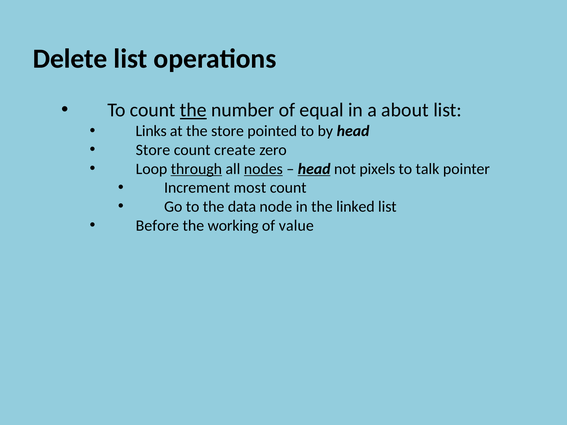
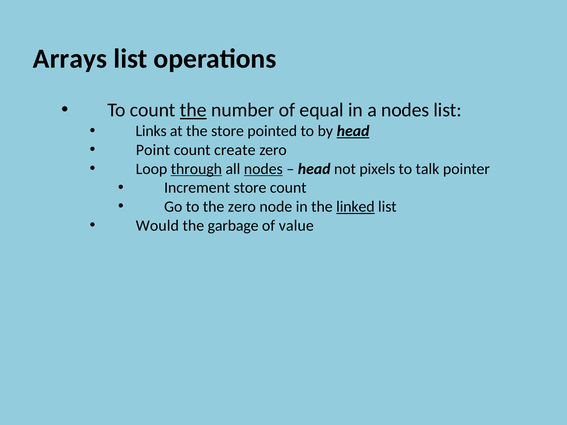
Delete: Delete -> Arrays
a about: about -> nodes
head at (353, 131) underline: none -> present
Store at (153, 150): Store -> Point
head at (314, 169) underline: present -> none
Increment most: most -> store
the data: data -> zero
linked underline: none -> present
Before: Before -> Would
working: working -> garbage
